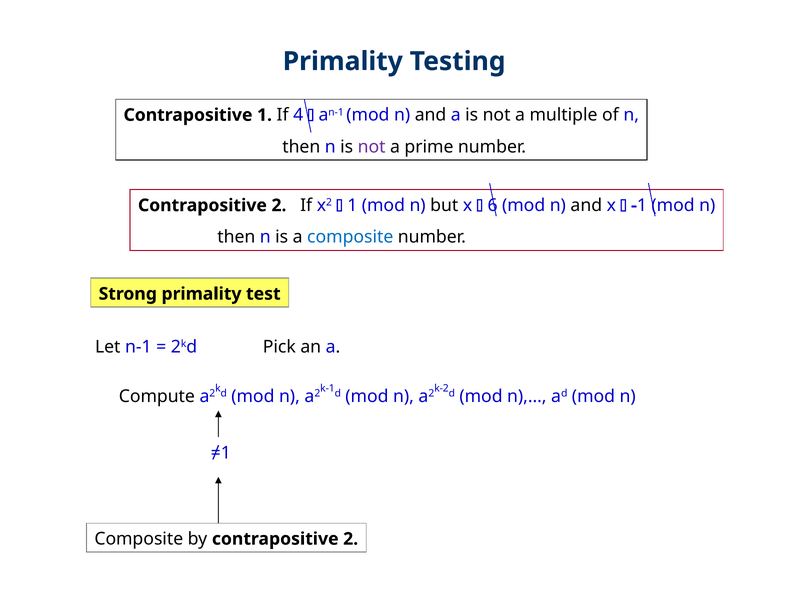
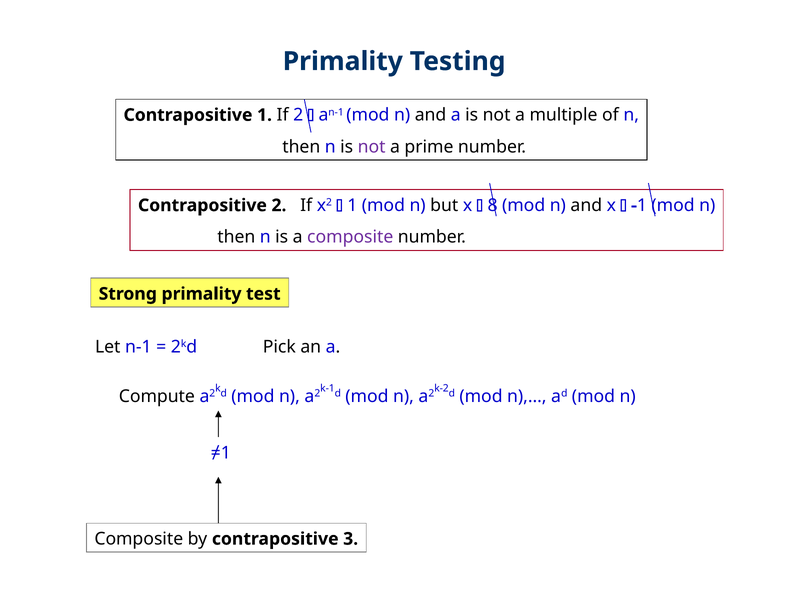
If 4: 4 -> 2
6: 6 -> 8
composite at (350, 237) colour: blue -> purple
by contrapositive 2: 2 -> 3
